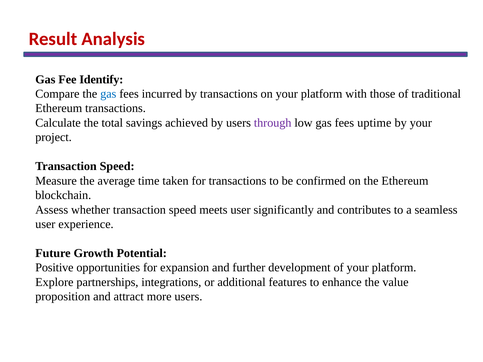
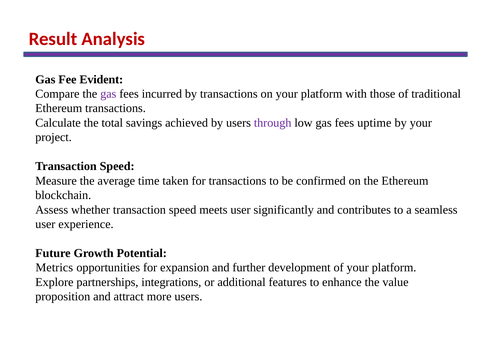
Identify: Identify -> Evident
gas at (108, 94) colour: blue -> purple
Positive: Positive -> Metrics
